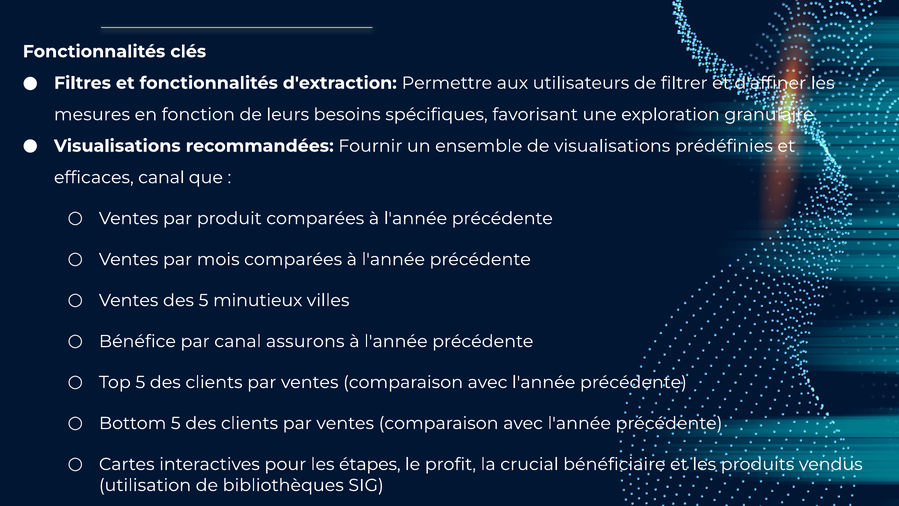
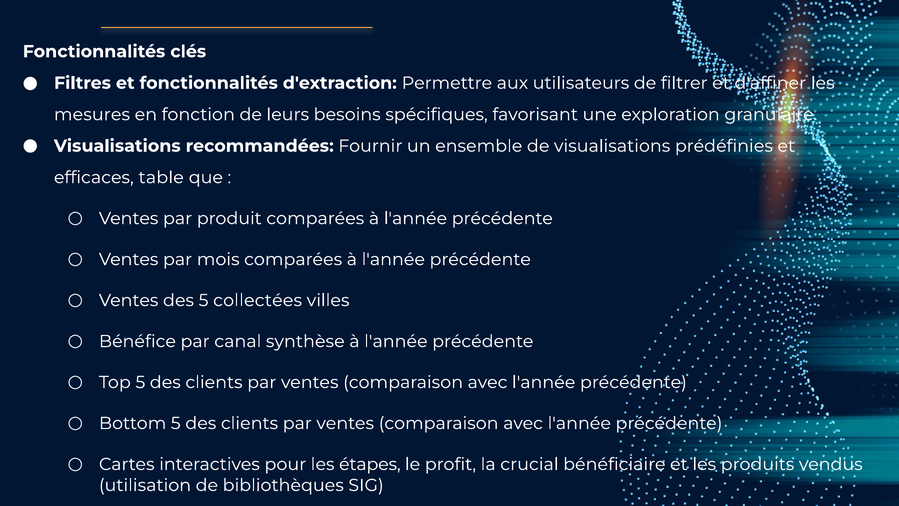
efficaces canal: canal -> table
minutieux: minutieux -> collectées
assurons: assurons -> synthèse
